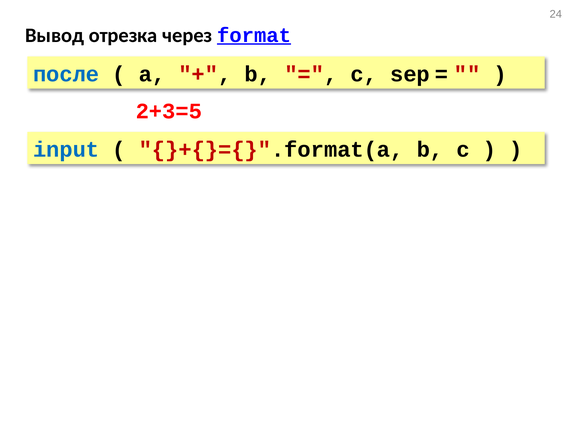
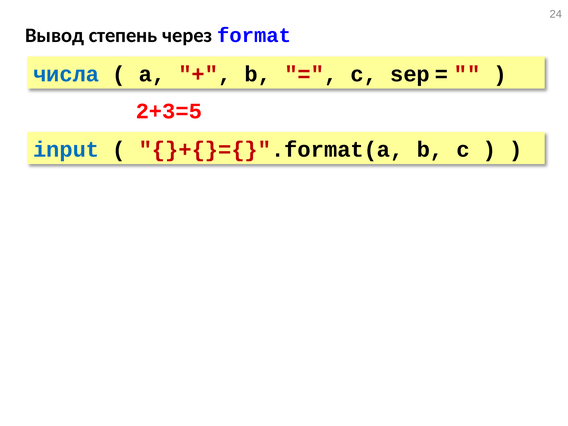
отрезка: отрезка -> степень
format underline: present -> none
после: после -> числа
